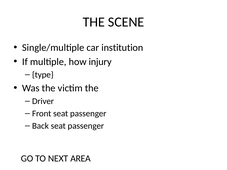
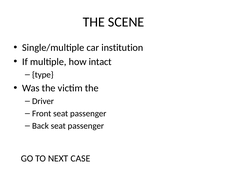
injury: injury -> intact
AREA: AREA -> CASE
